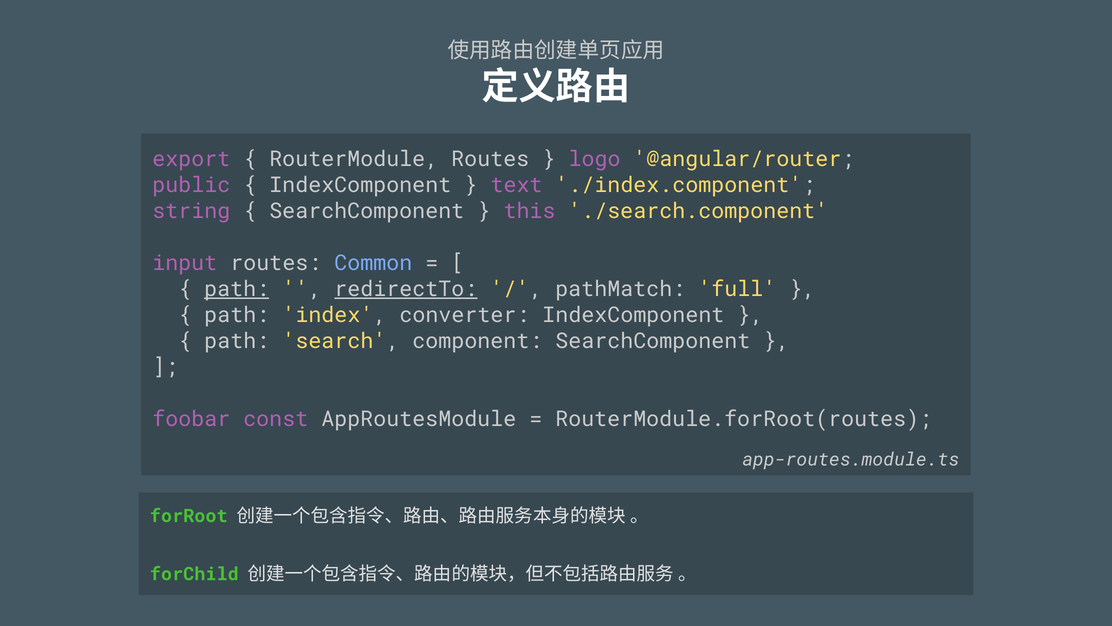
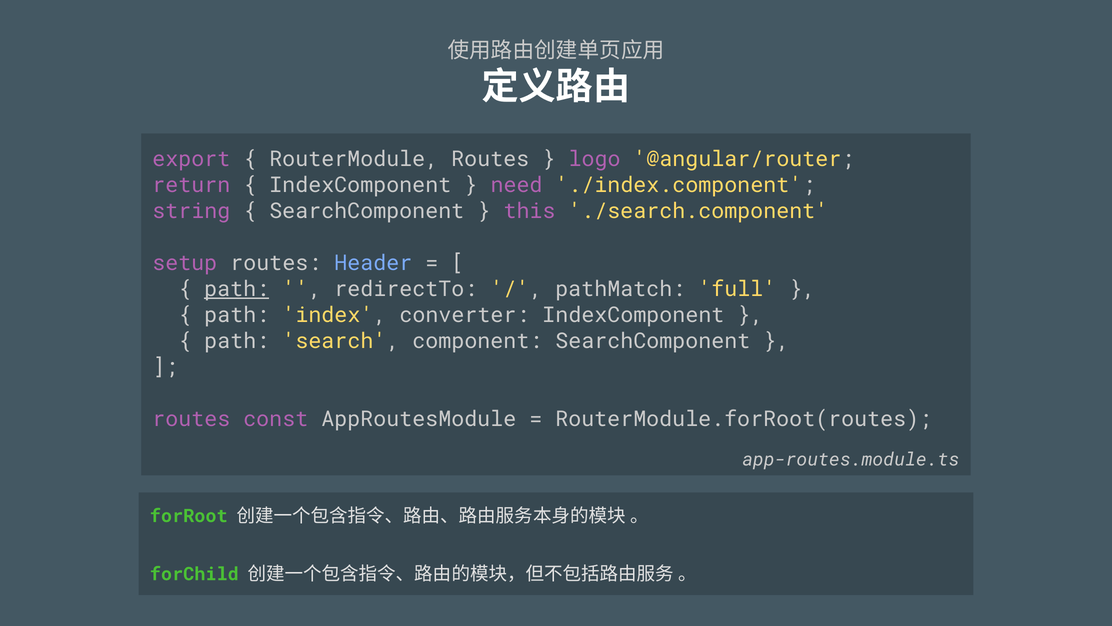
public: public -> return
text: text -> need
input: input -> setup
Common: Common -> Header
redirectTo underline: present -> none
foobar at (191, 419): foobar -> routes
